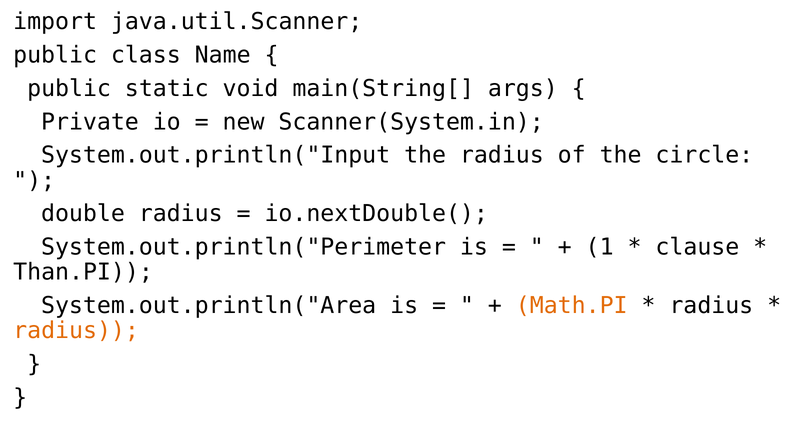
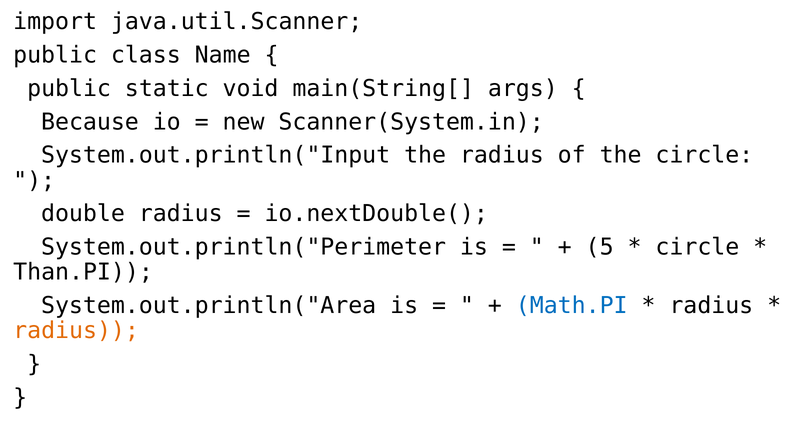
Private: Private -> Because
1: 1 -> 5
clause at (697, 247): clause -> circle
Math.PI colour: orange -> blue
